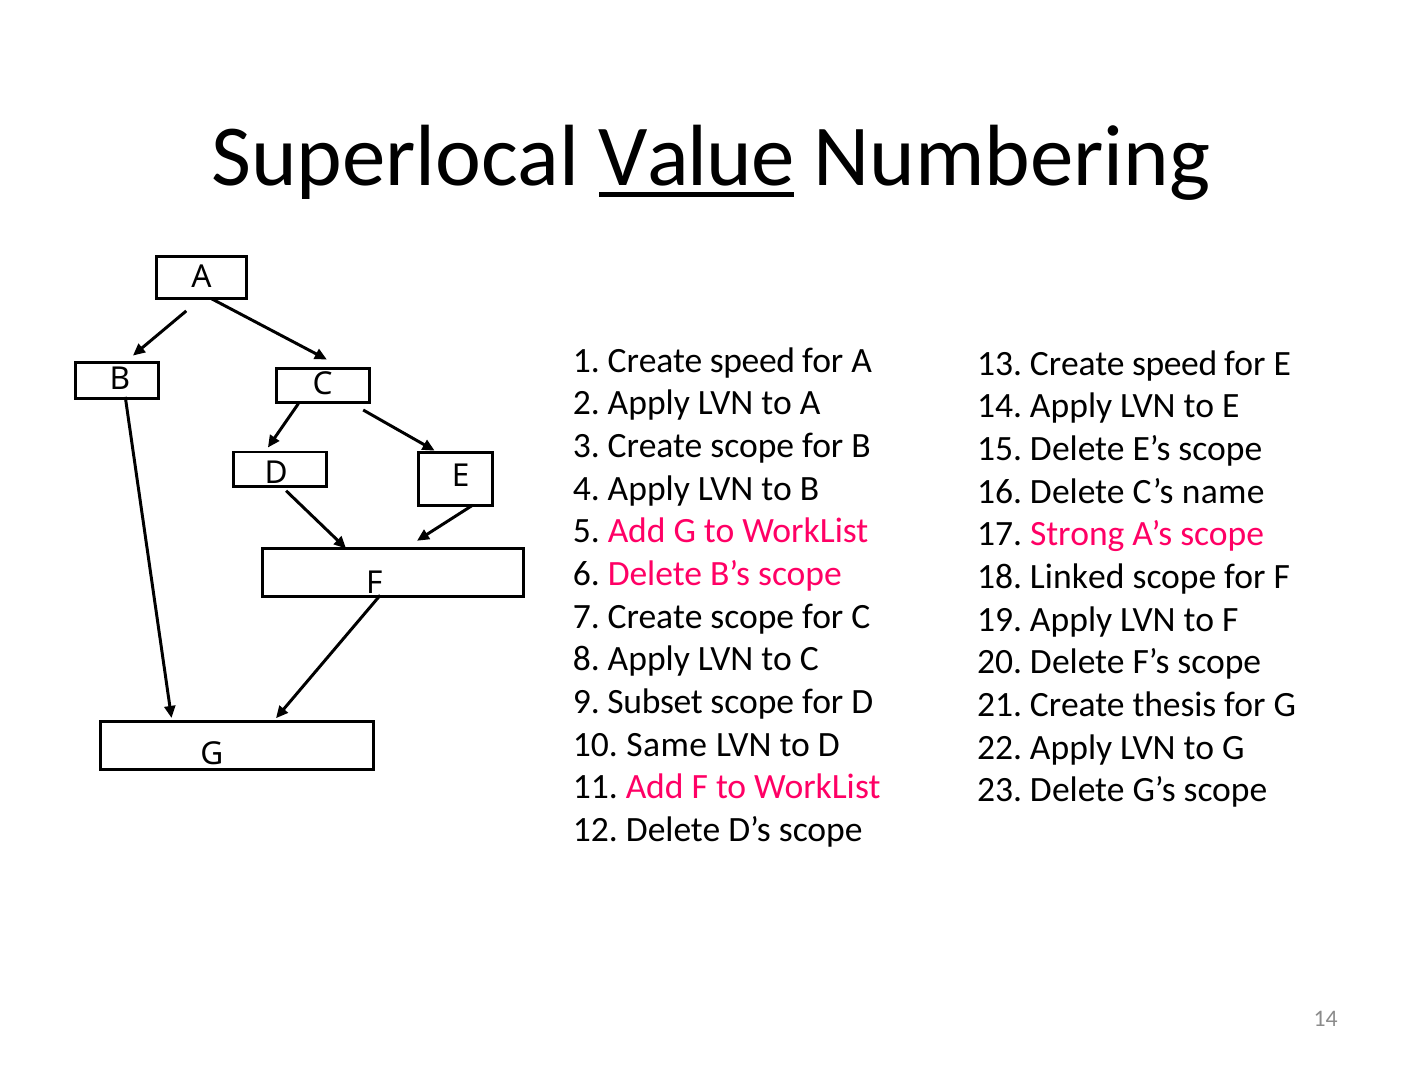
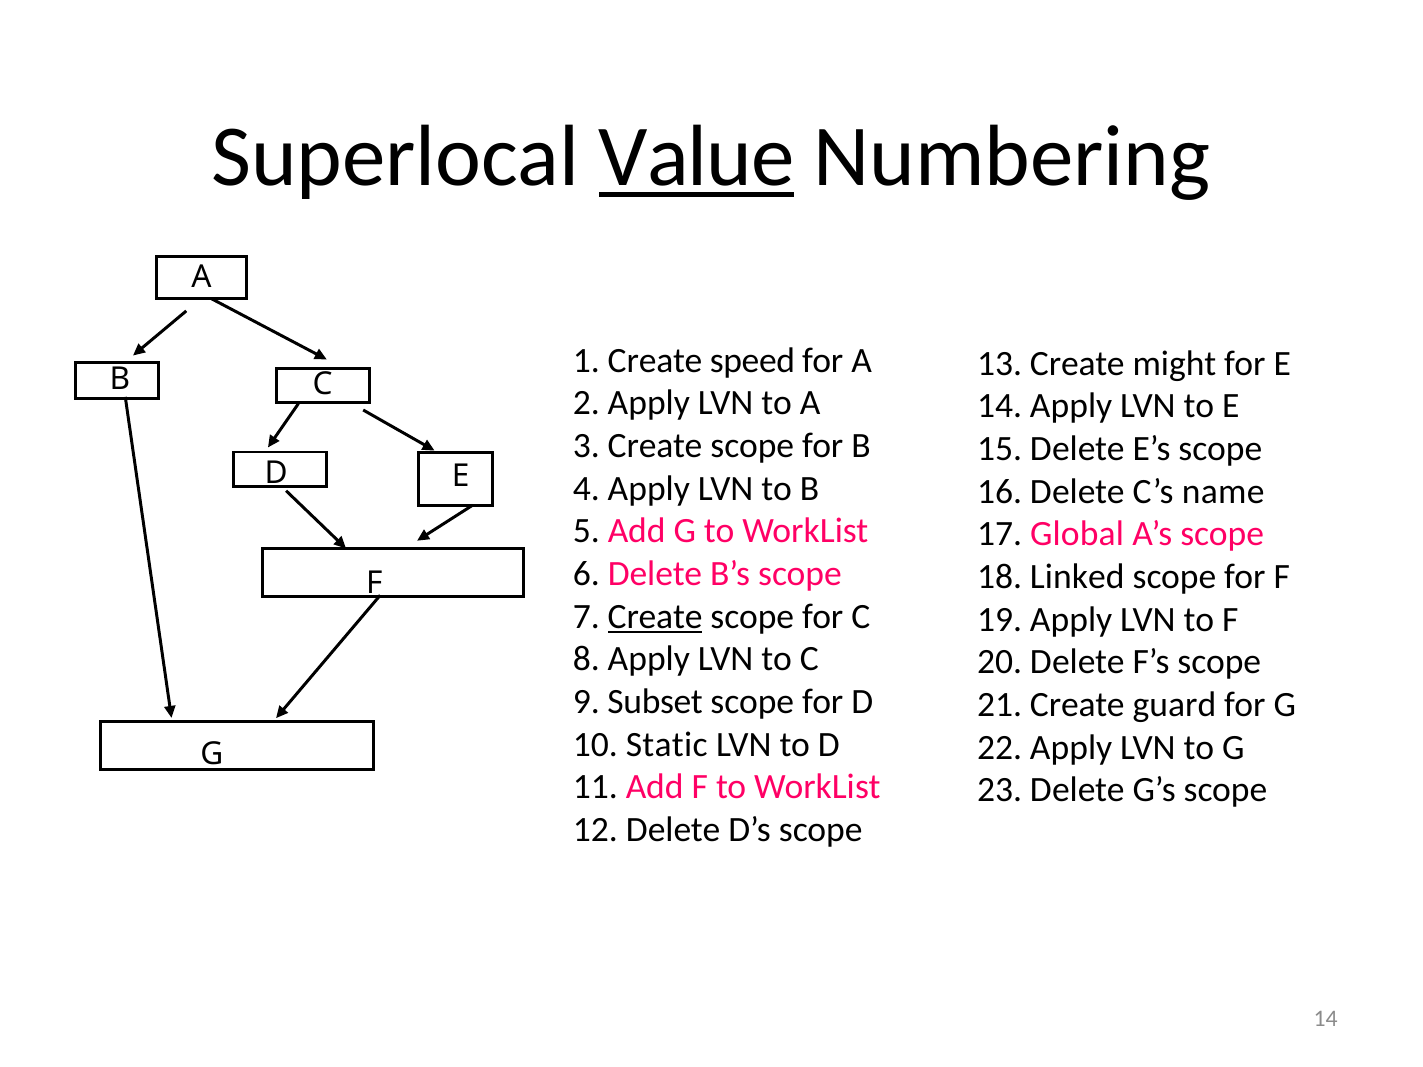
13 Create speed: speed -> might
Strong: Strong -> Global
Create at (655, 617) underline: none -> present
thesis: thesis -> guard
Same: Same -> Static
